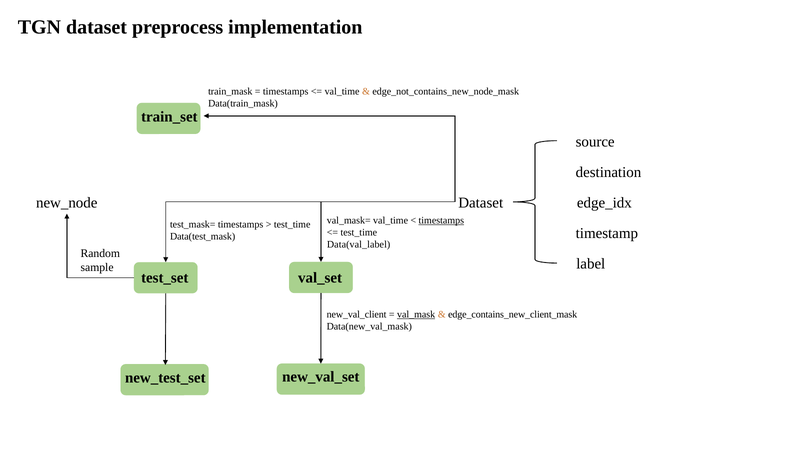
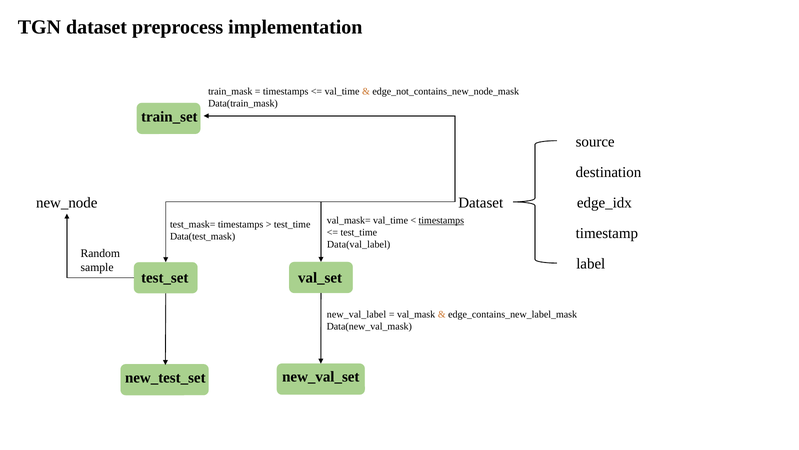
new_val_client: new_val_client -> new_val_label
val_mask underline: present -> none
edge_contains_new_client_mask: edge_contains_new_client_mask -> edge_contains_new_label_mask
